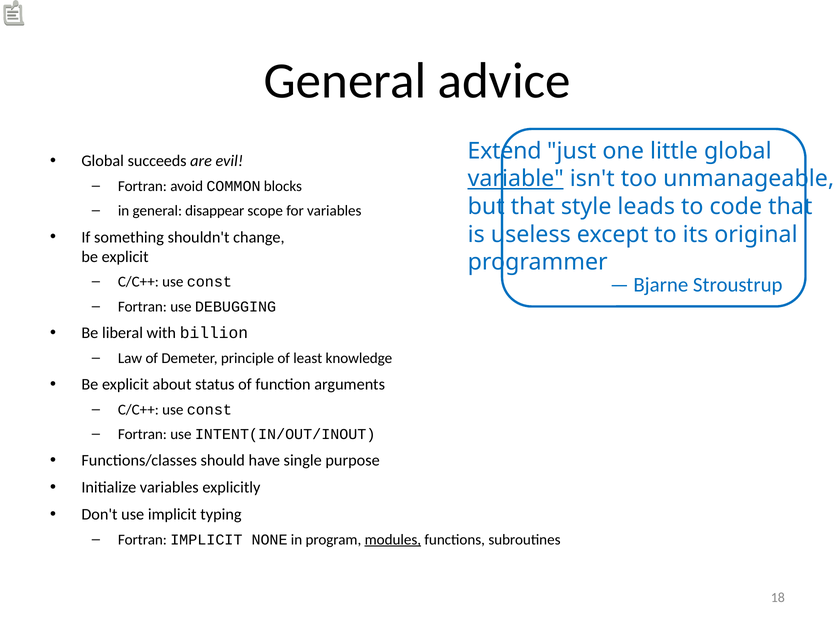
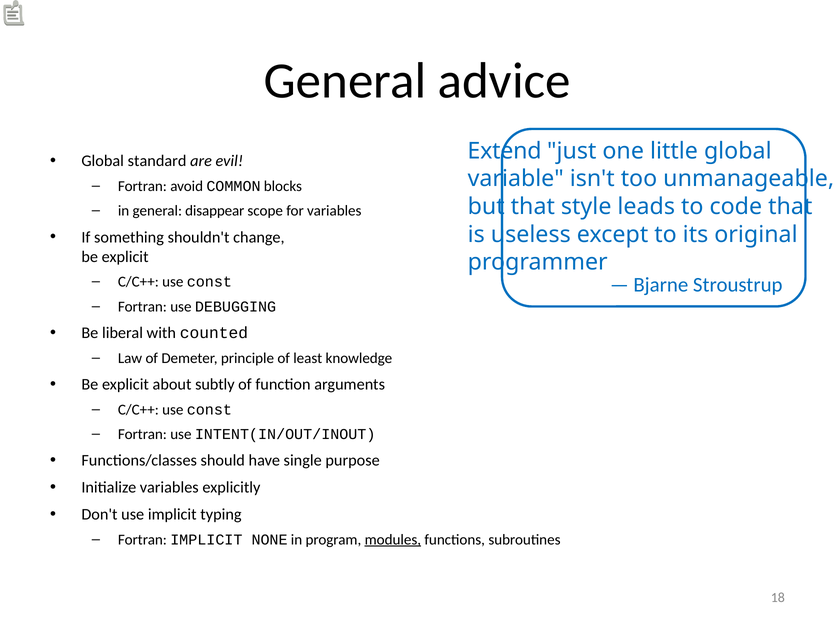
succeeds: succeeds -> standard
variable underline: present -> none
billion: billion -> counted
status: status -> subtly
